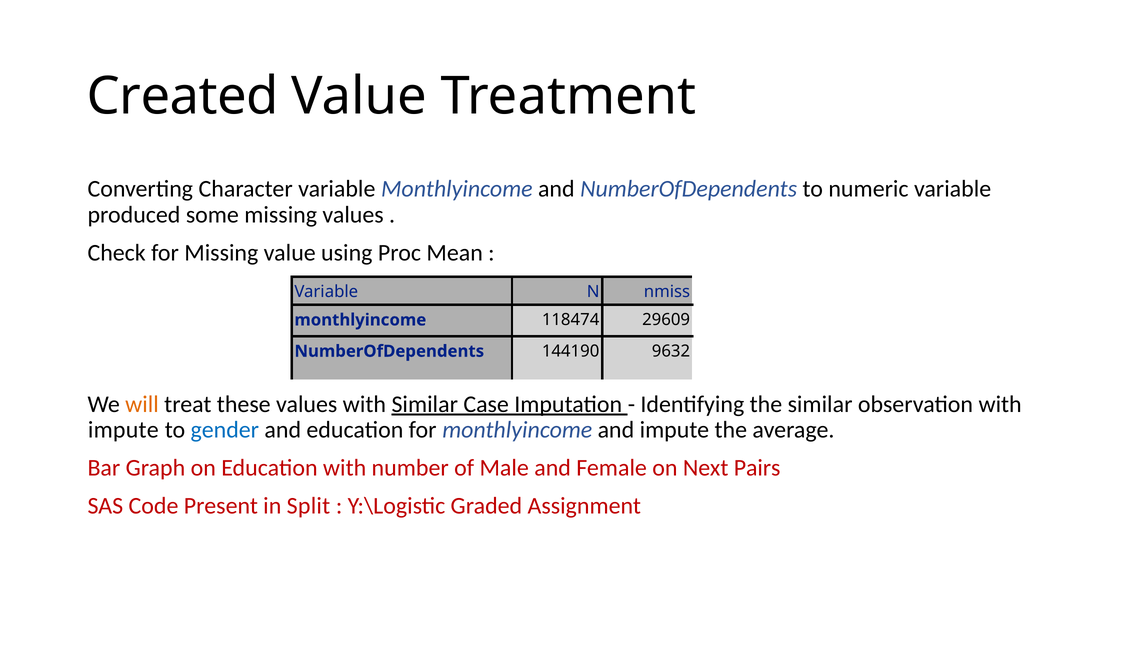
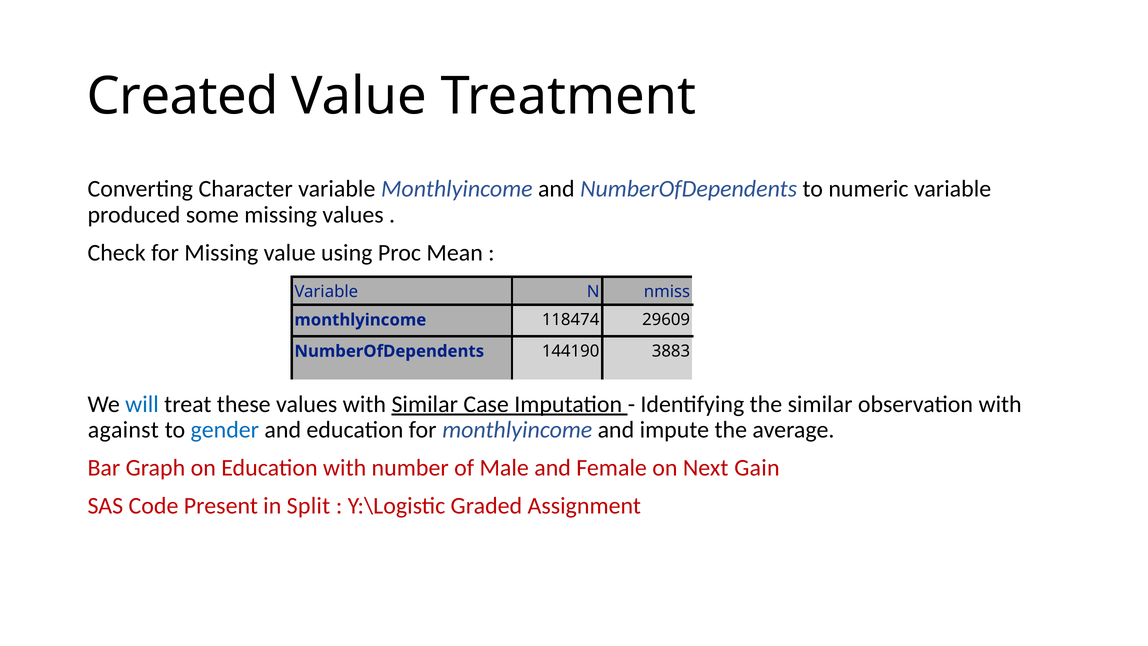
9632: 9632 -> 3883
will colour: orange -> blue
impute at (123, 430): impute -> against
Pairs: Pairs -> Gain
